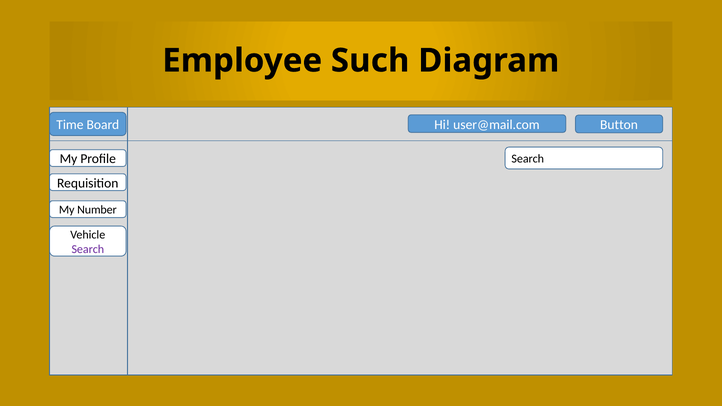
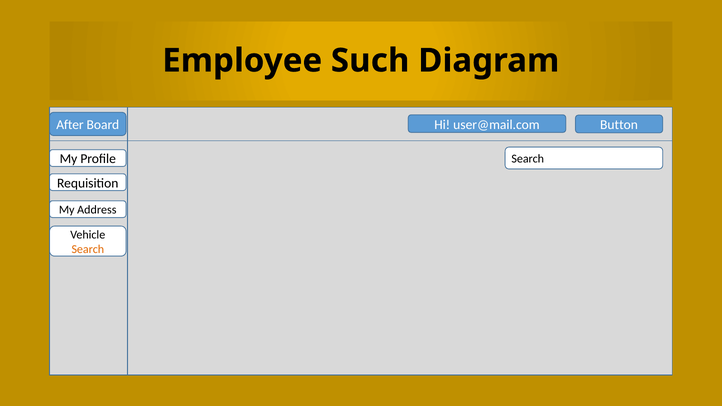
Time: Time -> After
Number: Number -> Address
Search at (88, 249) colour: purple -> orange
